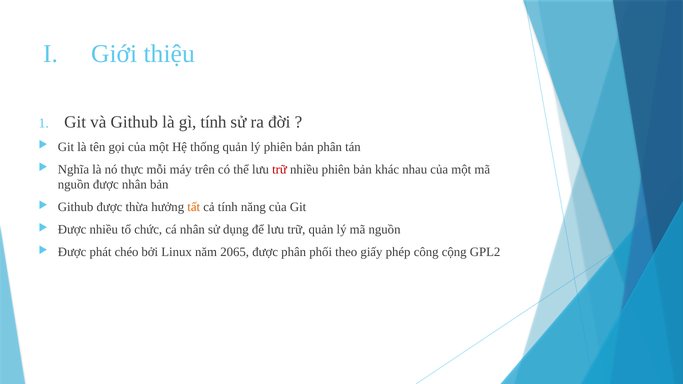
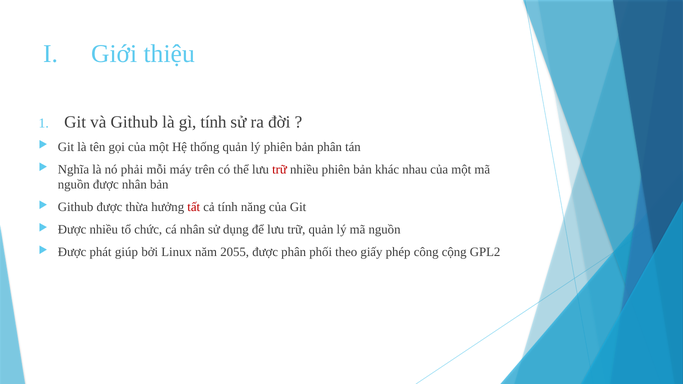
thực: thực -> phải
tất colour: orange -> red
chéo: chéo -> giúp
2065: 2065 -> 2055
